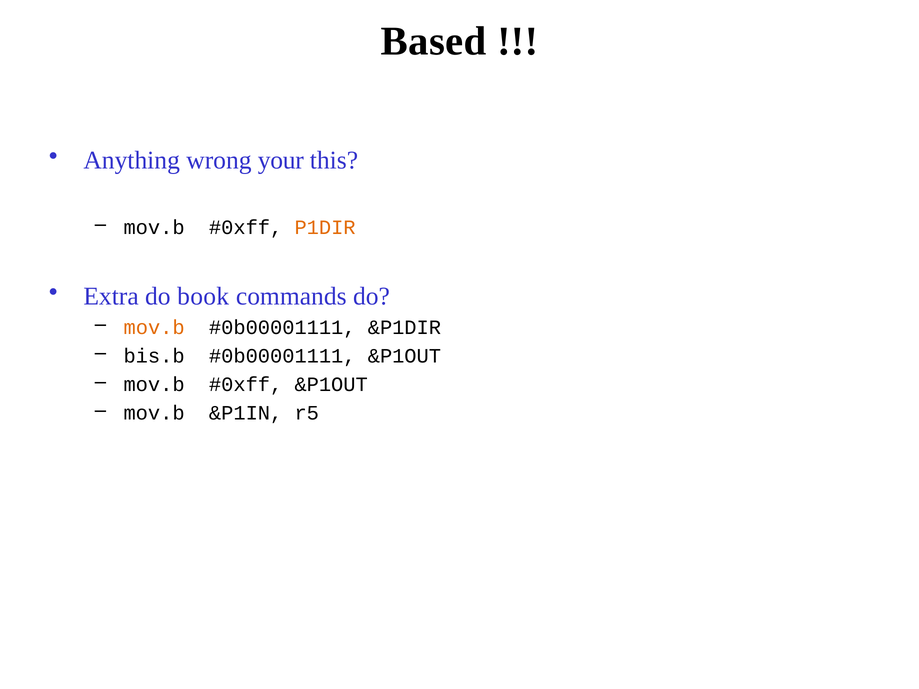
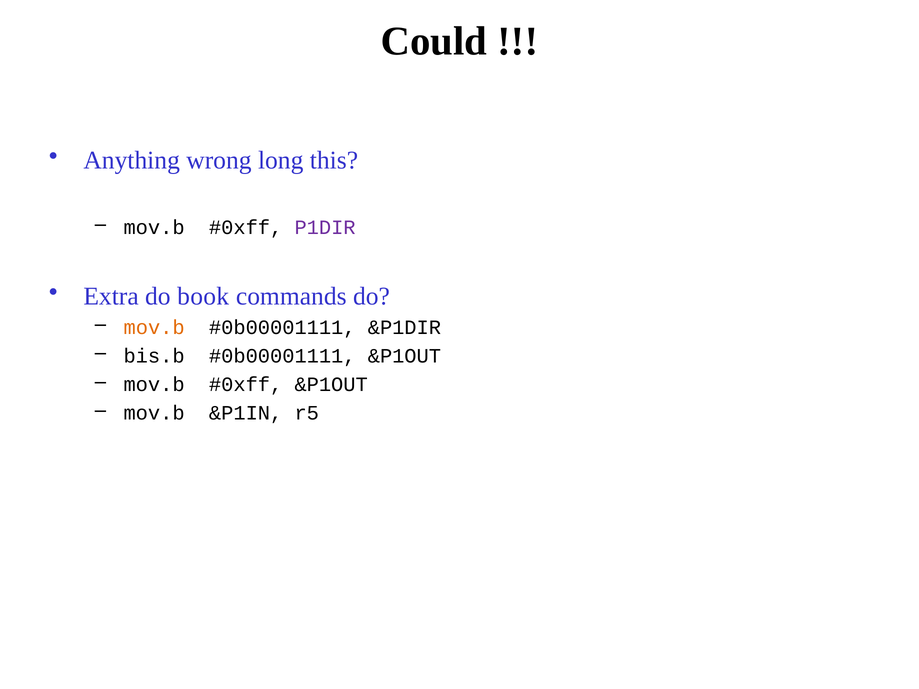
Based: Based -> Could
your: your -> long
P1DIR colour: orange -> purple
